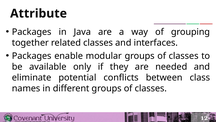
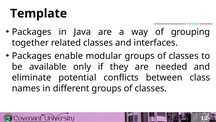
Attribute: Attribute -> Template
